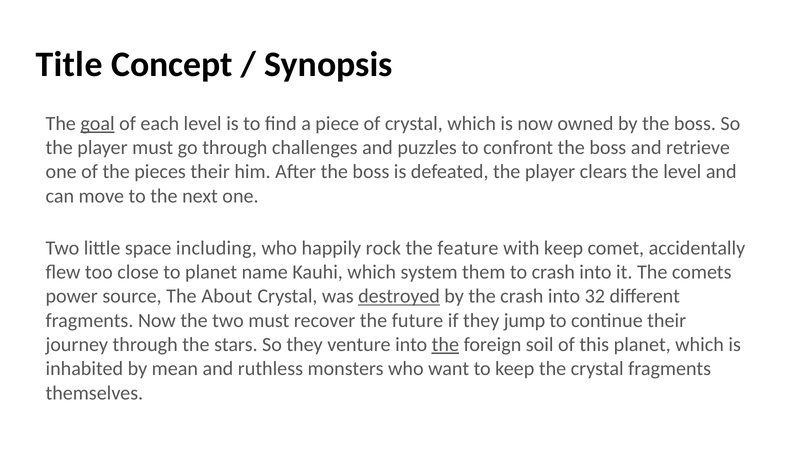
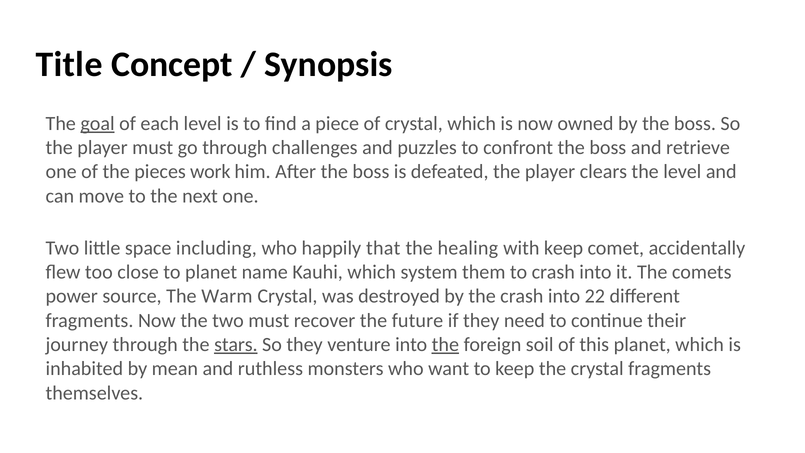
pieces their: their -> work
rock: rock -> that
feature: feature -> healing
About: About -> Warm
destroyed underline: present -> none
32: 32 -> 22
jump: jump -> need
stars underline: none -> present
